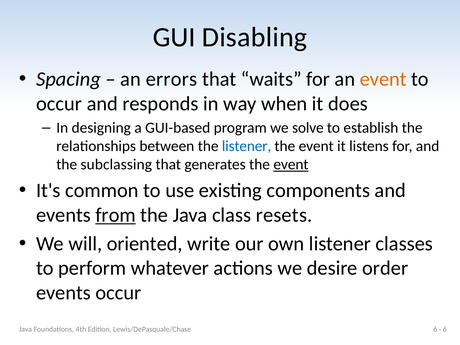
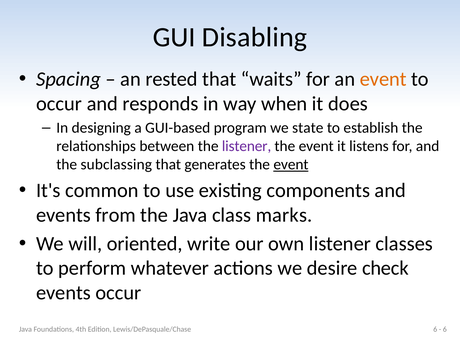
errors: errors -> rested
solve: solve -> state
listener at (247, 146) colour: blue -> purple
from underline: present -> none
resets: resets -> marks
order: order -> check
